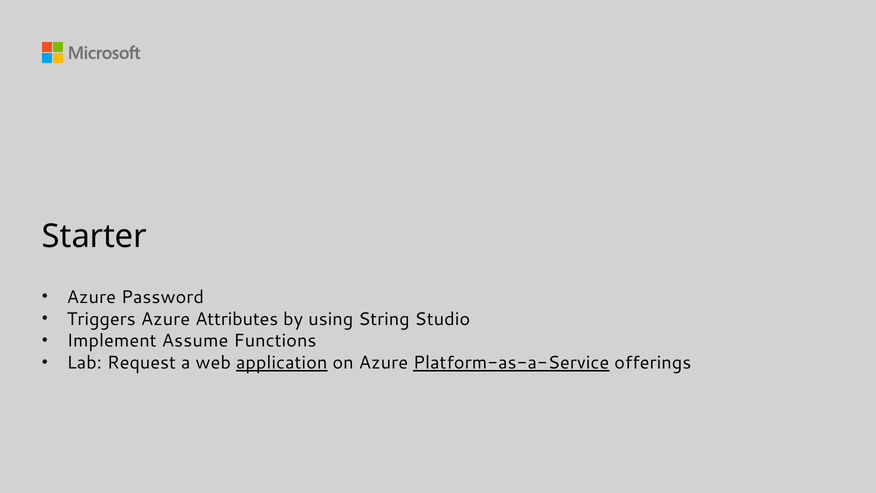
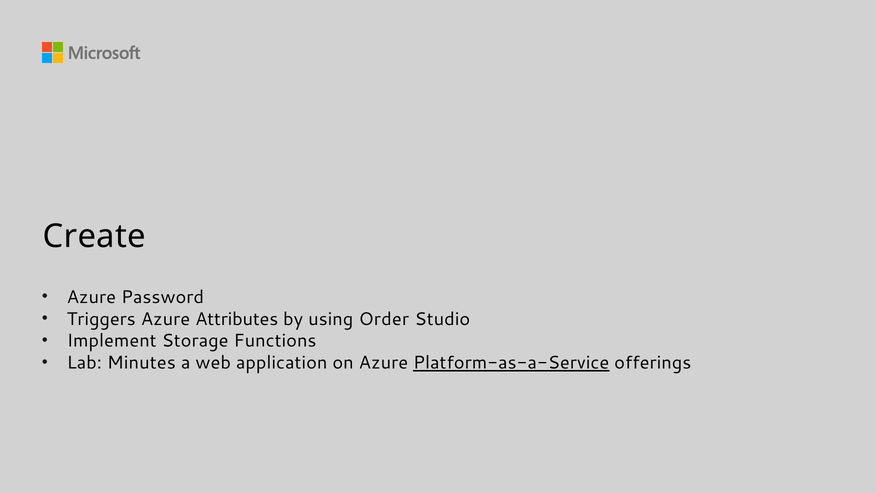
Starter: Starter -> Create
String: String -> Order
Assume: Assume -> Storage
Request: Request -> Minutes
application underline: present -> none
